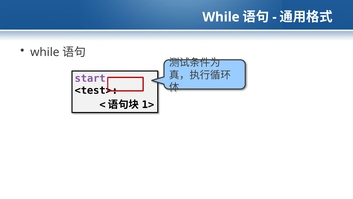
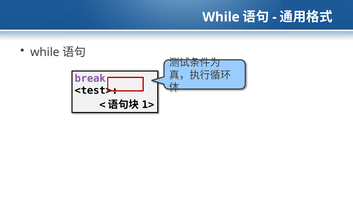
start: start -> break
